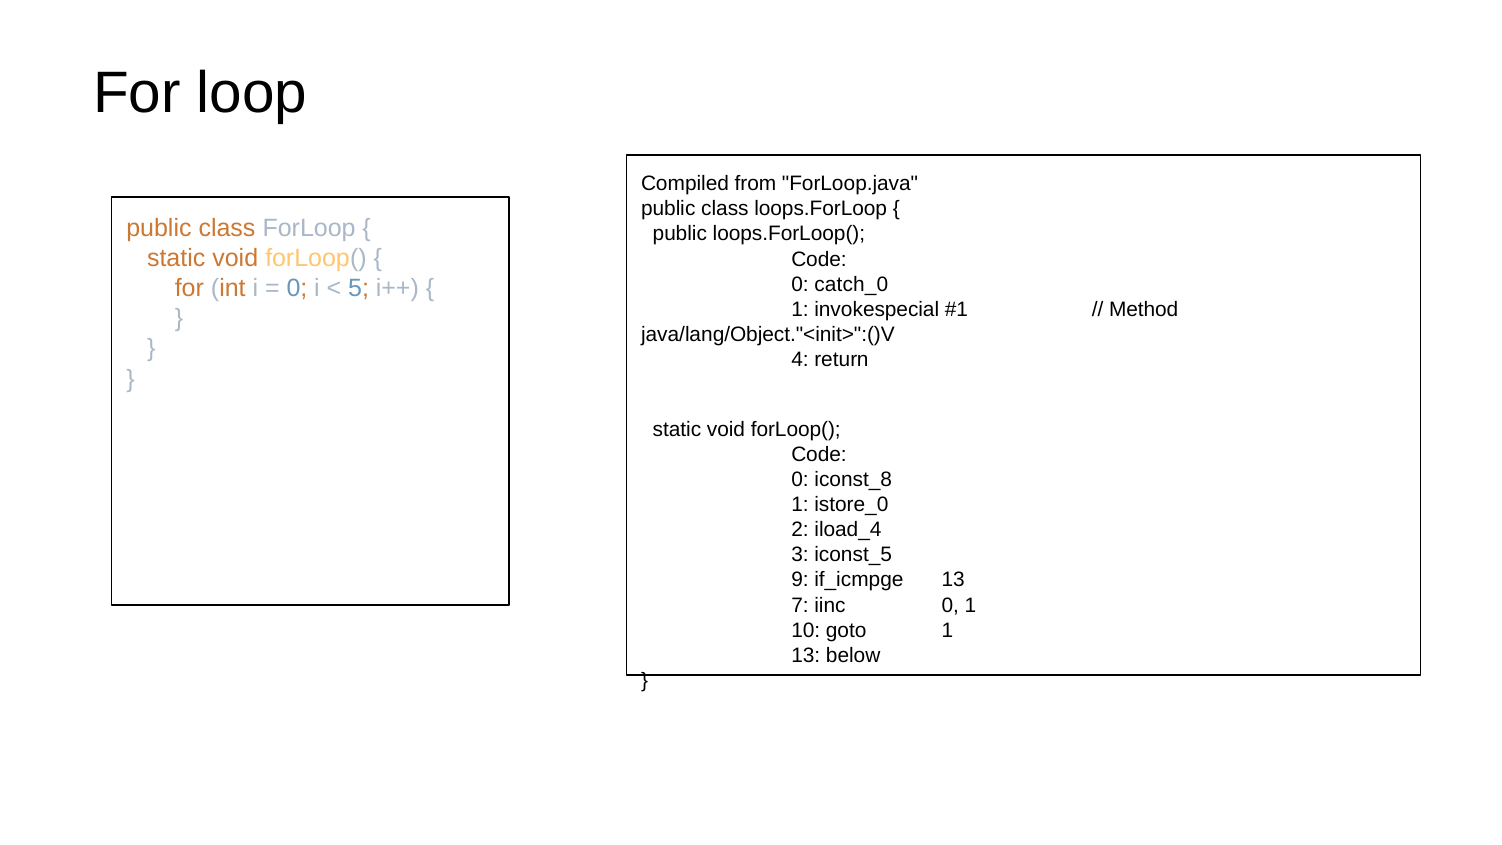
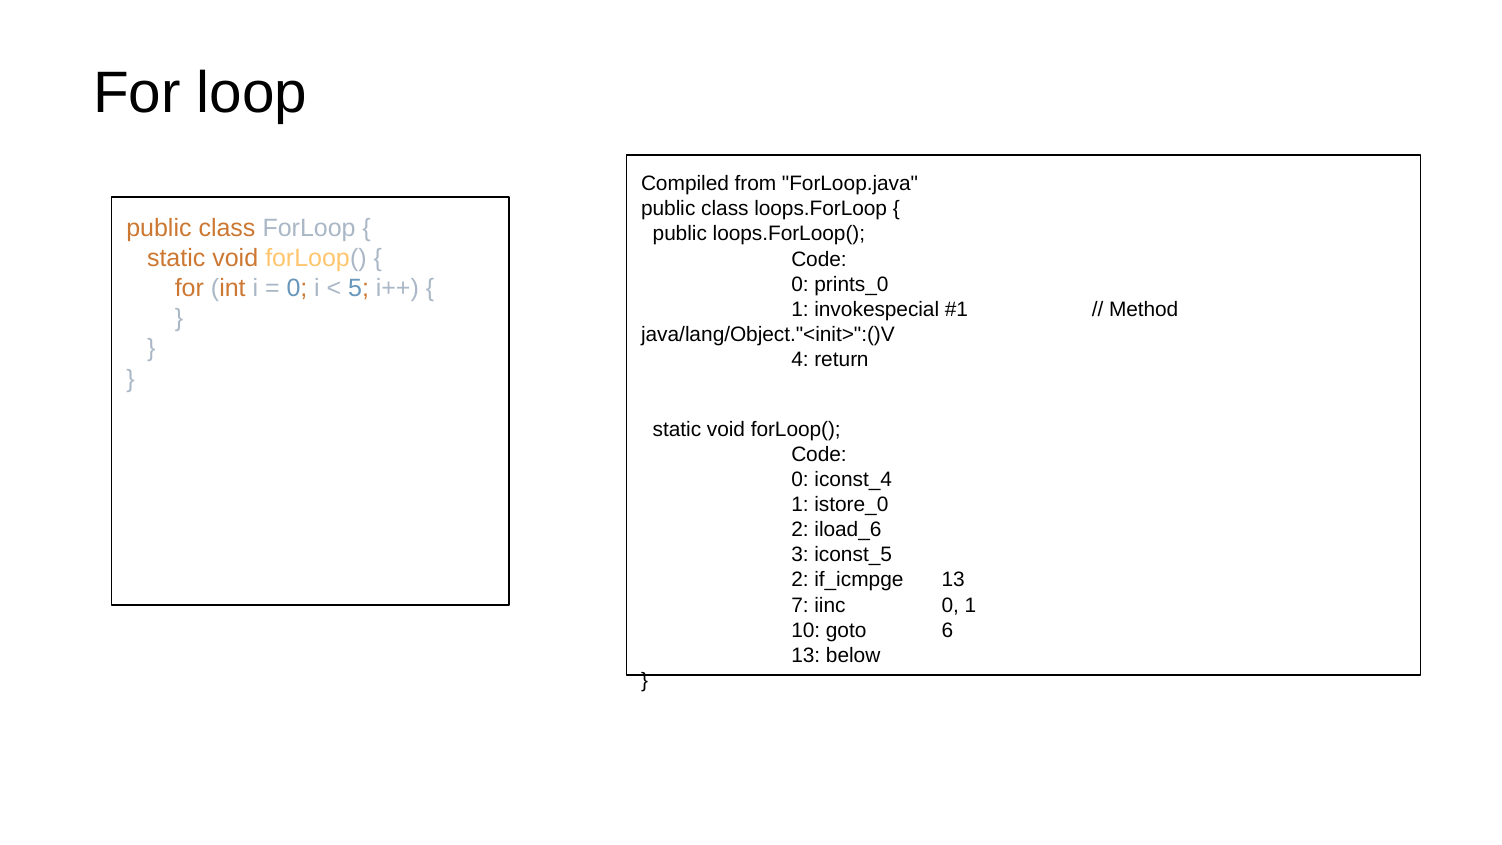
catch_0: catch_0 -> prints_0
iconst_8: iconst_8 -> iconst_4
iload_4: iload_4 -> iload_6
9 at (800, 580): 9 -> 2
goto 1: 1 -> 6
